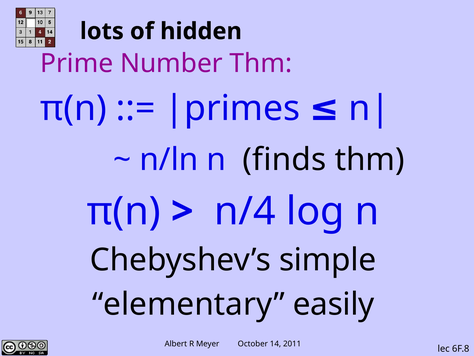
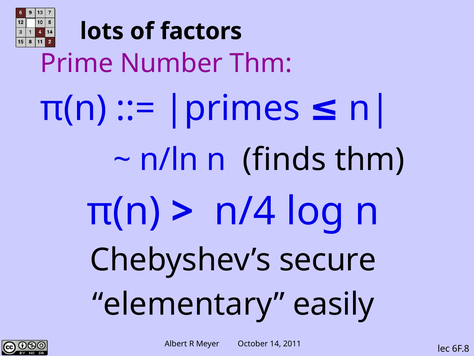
hidden: hidden -> factors
simple: simple -> secure
